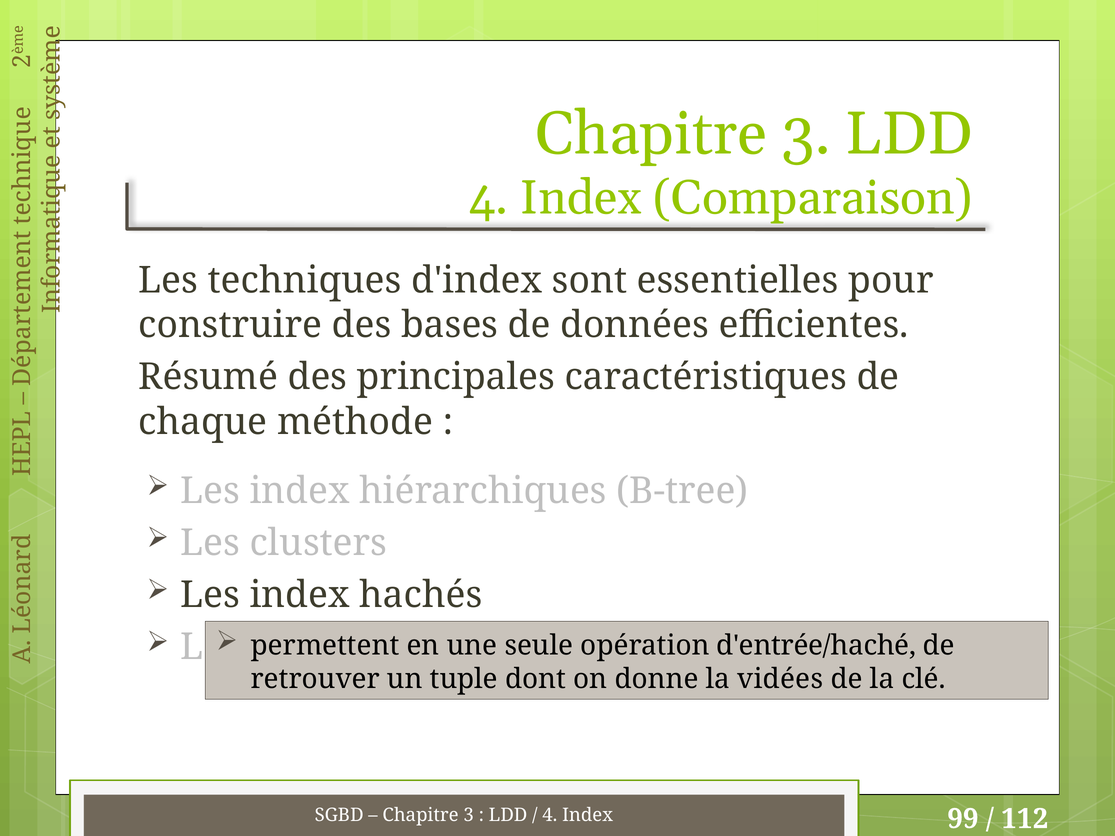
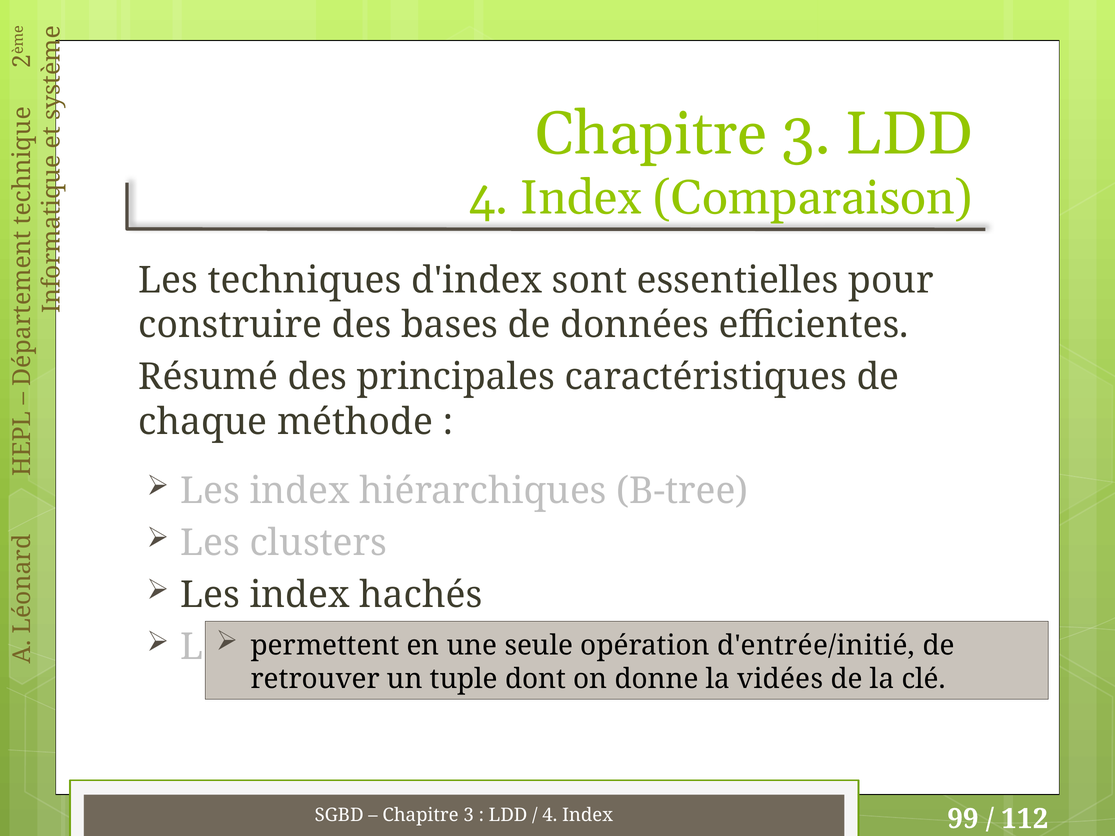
d'entrée/haché: d'entrée/haché -> d'entrée/initié
